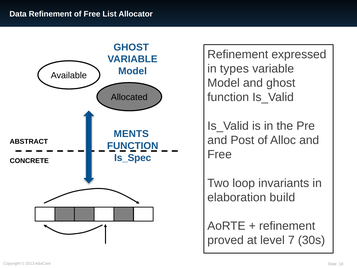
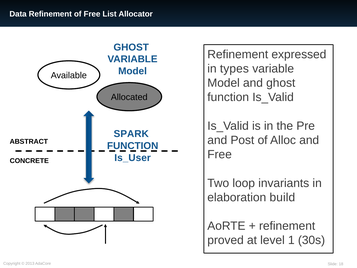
MENTS: MENTS -> SPARK
Is_Spec: Is_Spec -> Is_User
7: 7 -> 1
